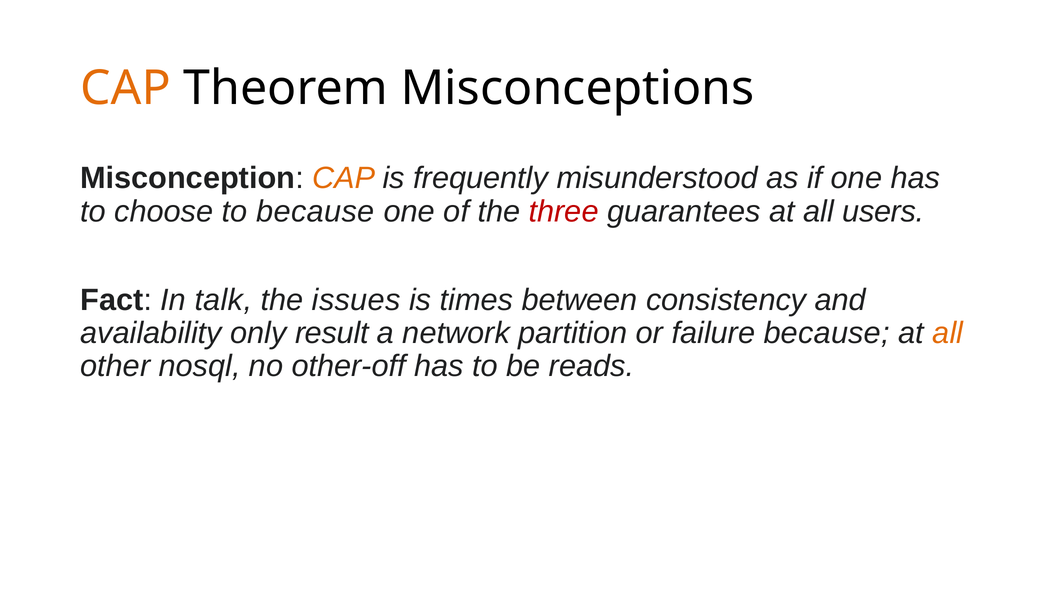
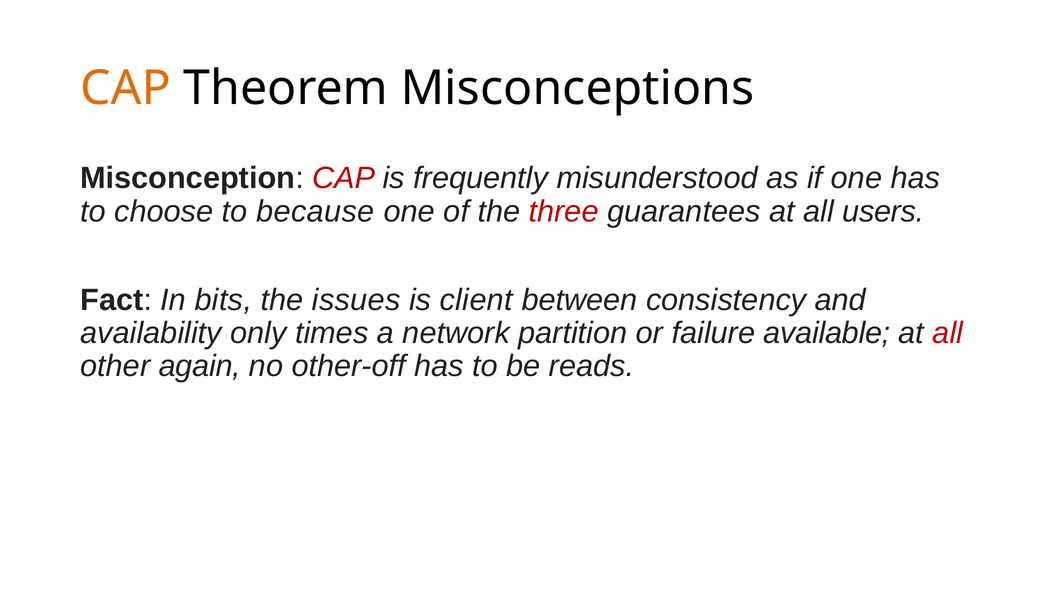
CAP at (344, 178) colour: orange -> red
talk: talk -> bits
times: times -> client
result: result -> times
failure because: because -> available
all at (948, 333) colour: orange -> red
nosql: nosql -> again
